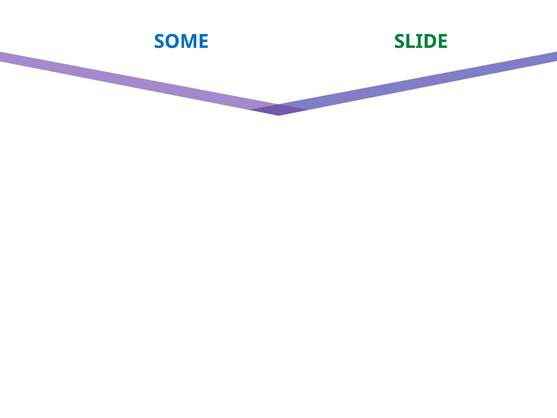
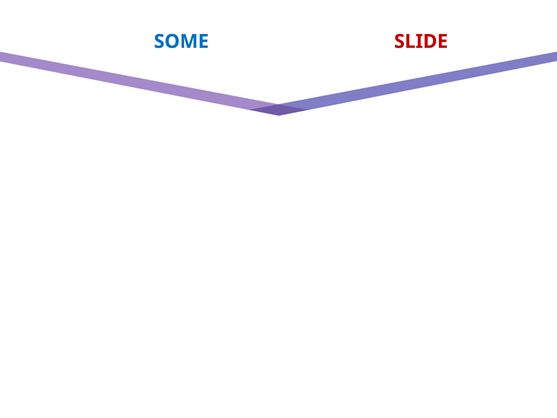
SLIDE colour: green -> red
